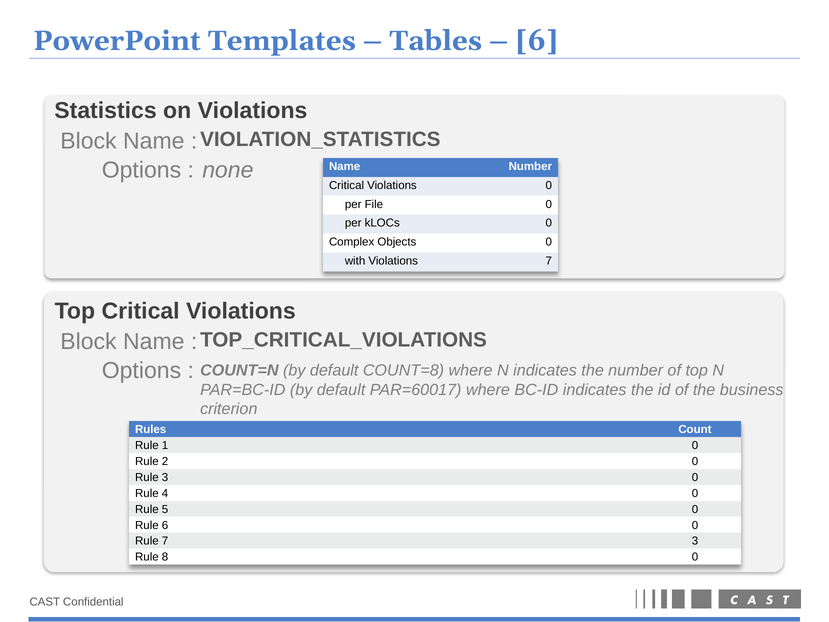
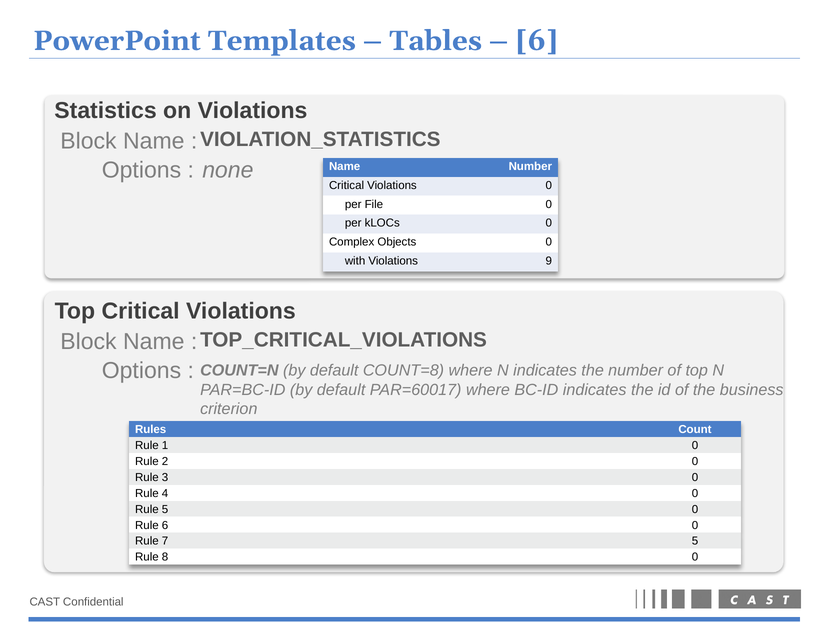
Violations 7: 7 -> 9
7 3: 3 -> 5
